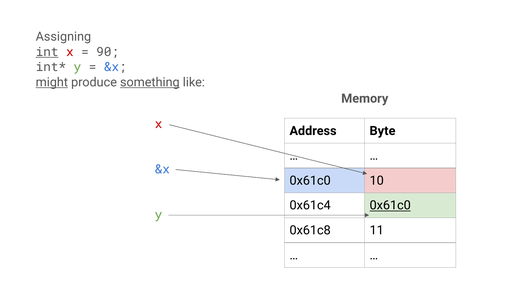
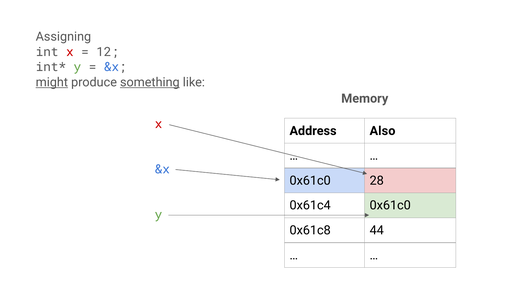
int underline: present -> none
90: 90 -> 12
Byte: Byte -> Also
10: 10 -> 28
0x61c0 at (390, 206) underline: present -> none
11: 11 -> 44
